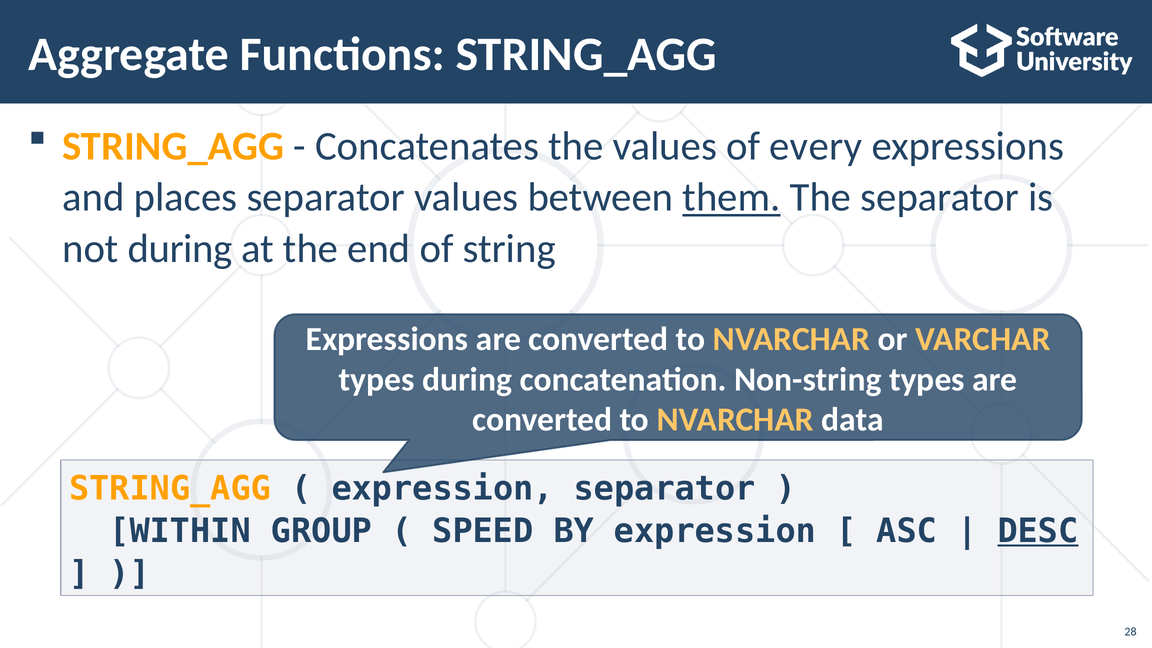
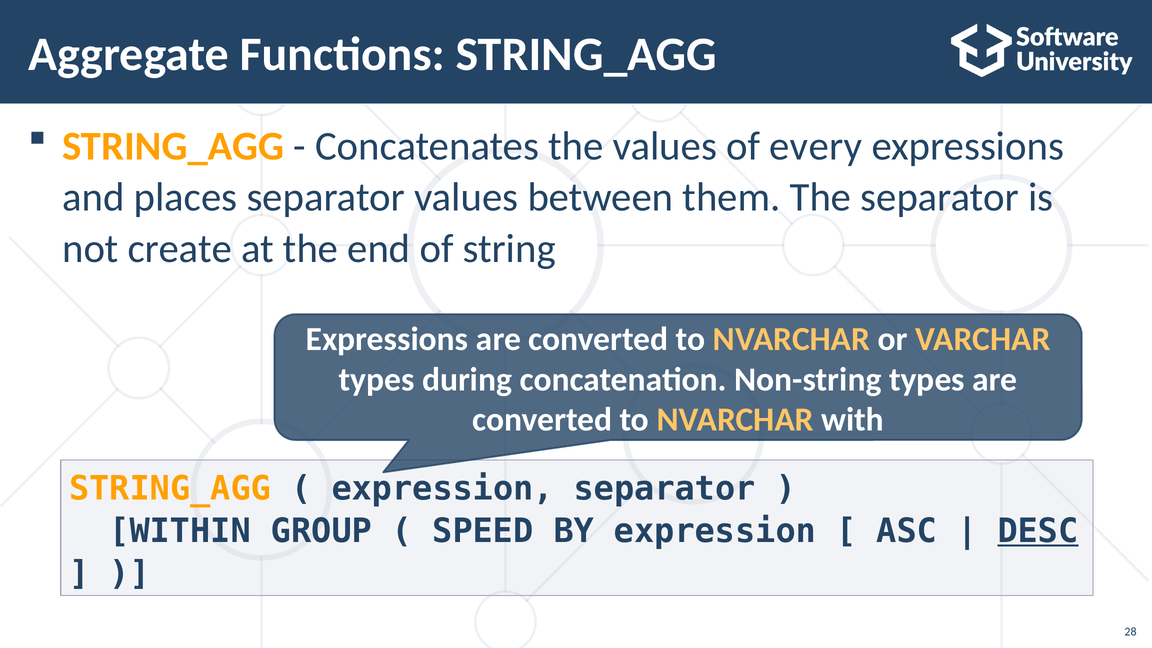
them underline: present -> none
not during: during -> create
data: data -> with
